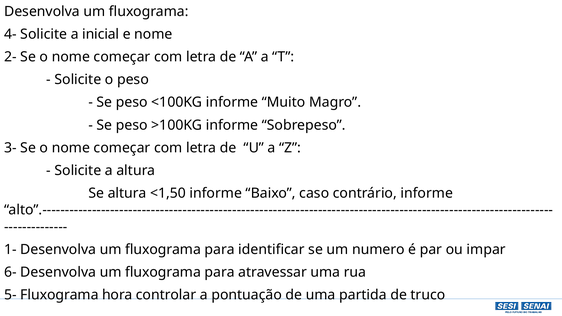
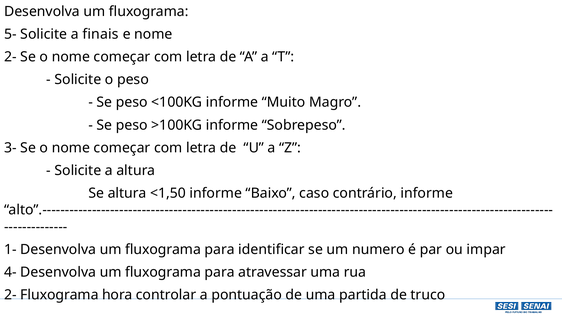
4-: 4- -> 5-
inicial: inicial -> finais
6-: 6- -> 4-
5- at (10, 295): 5- -> 2-
